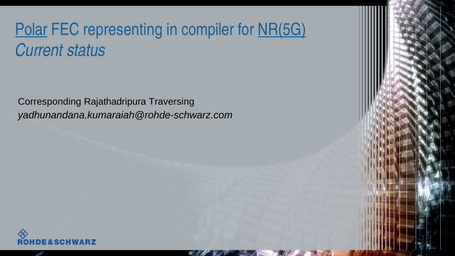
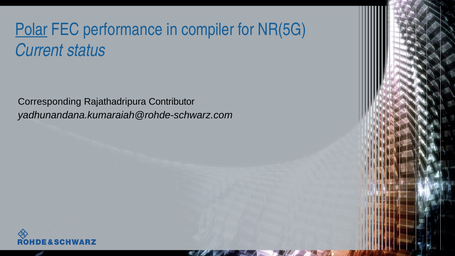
representing: representing -> performance
NR(5G underline: present -> none
Traversing: Traversing -> Contributor
